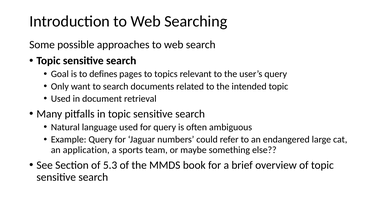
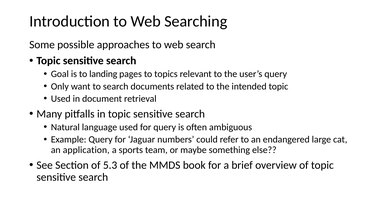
defines: defines -> landing
